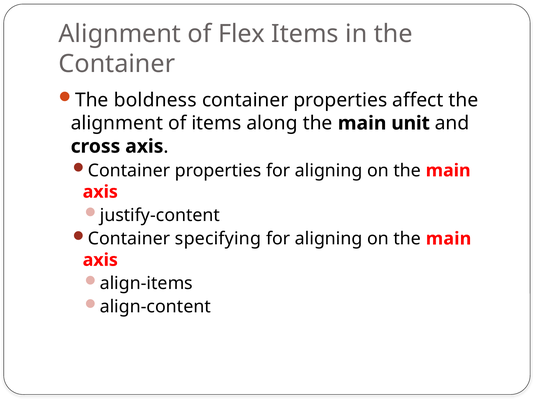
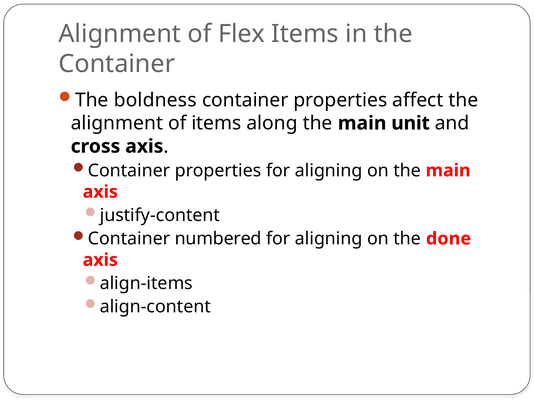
specifying: specifying -> numbered
main at (449, 239): main -> done
